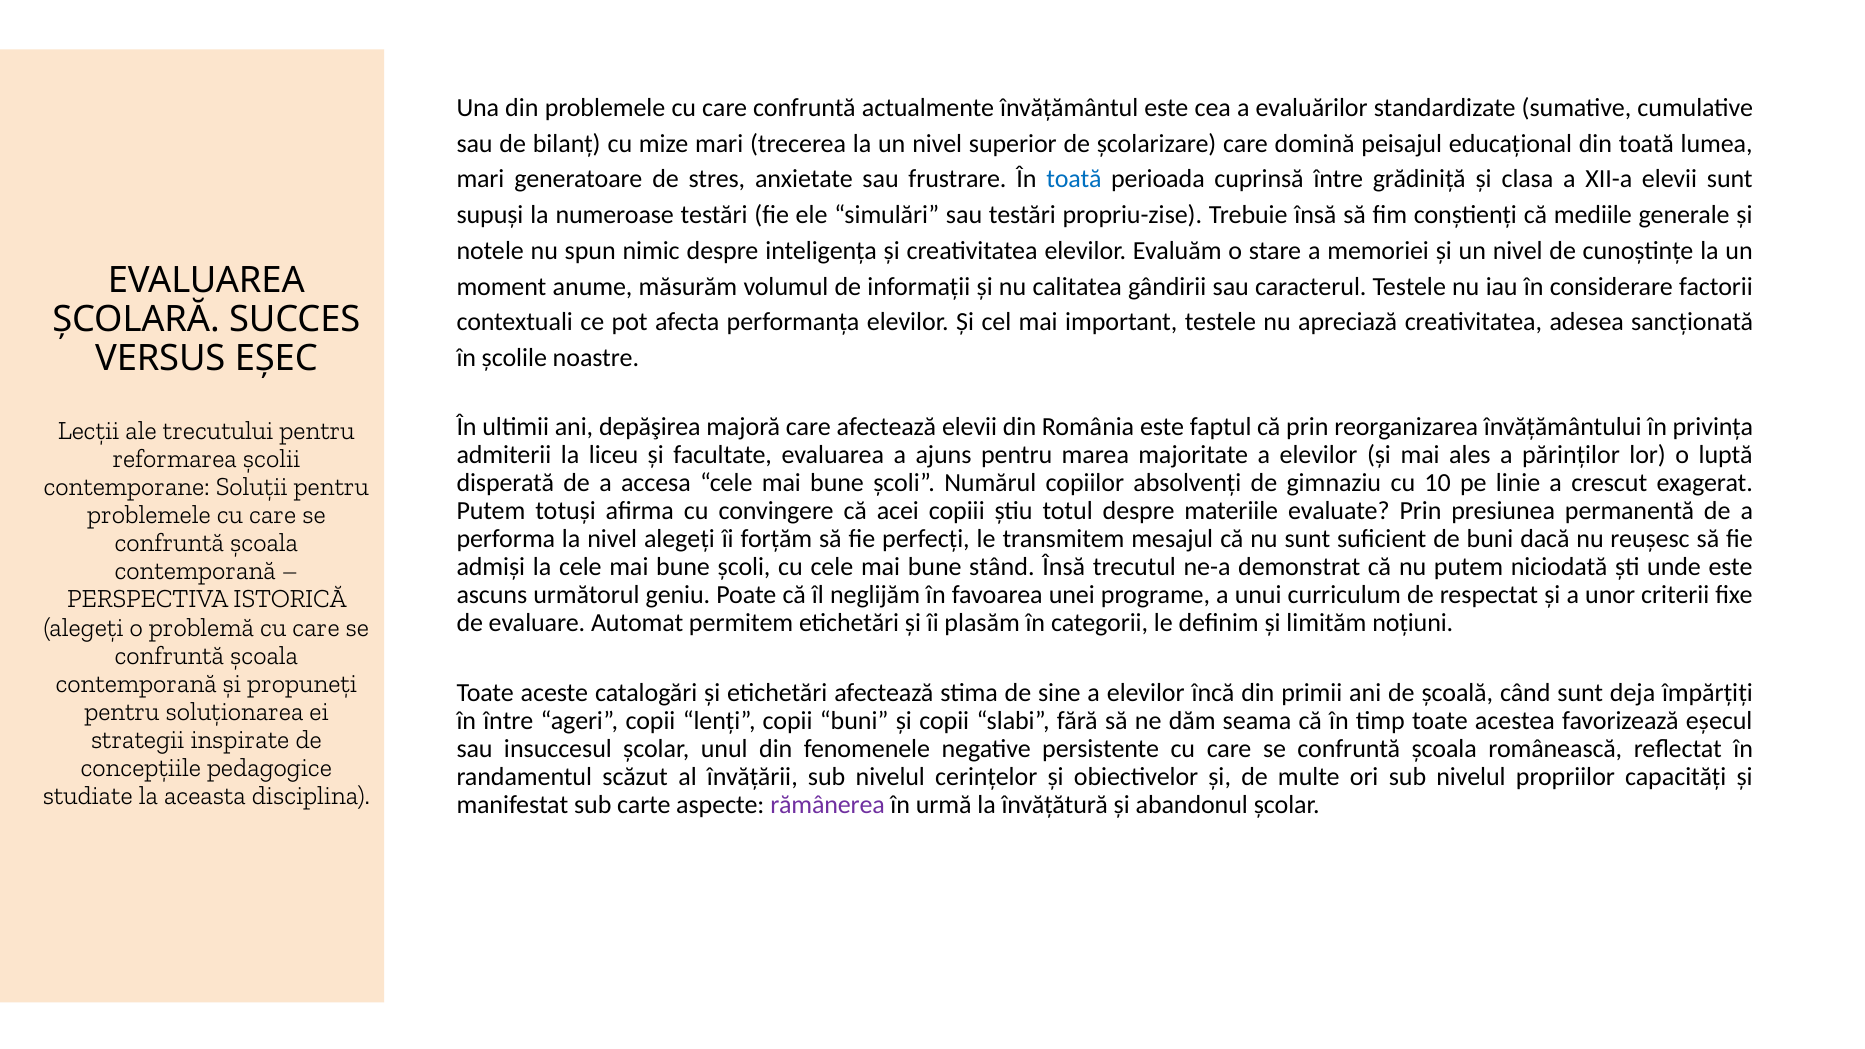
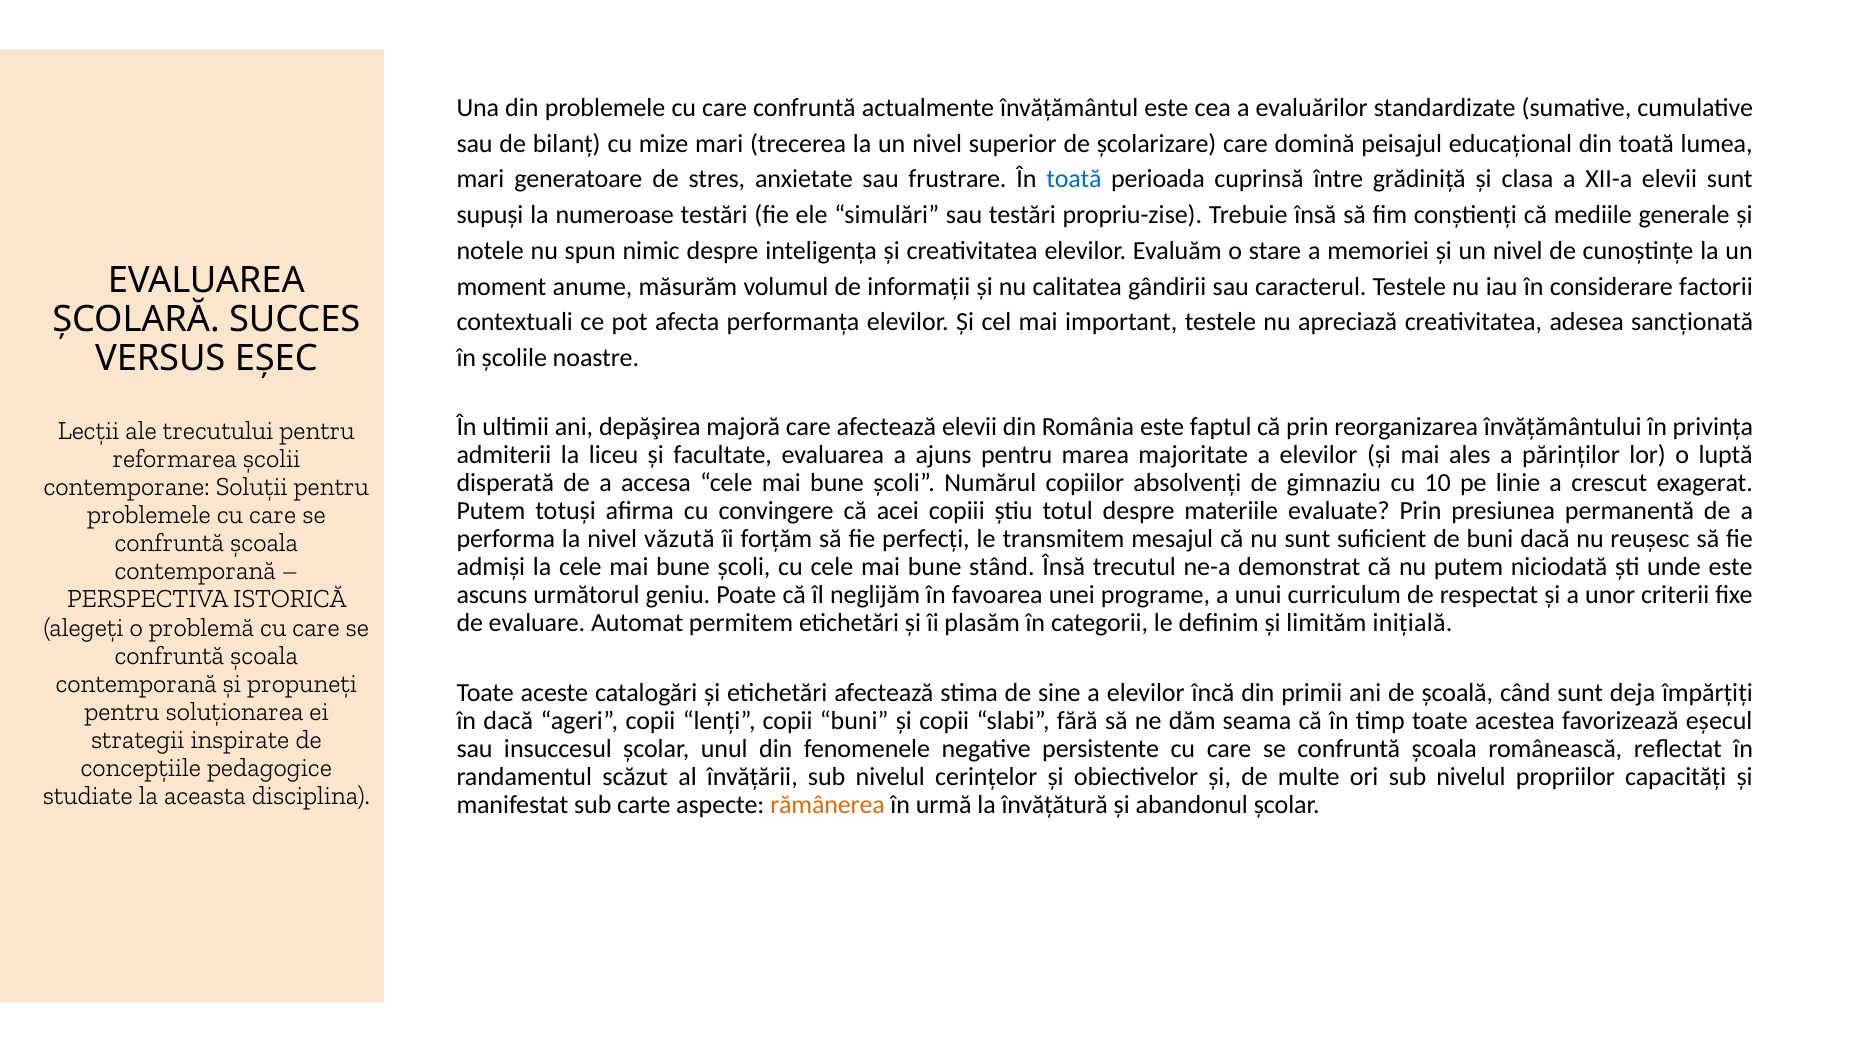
nivel alegeți: alegeți -> văzută
noțiuni: noțiuni -> inițială
în între: între -> dacă
rămânerea colour: purple -> orange
